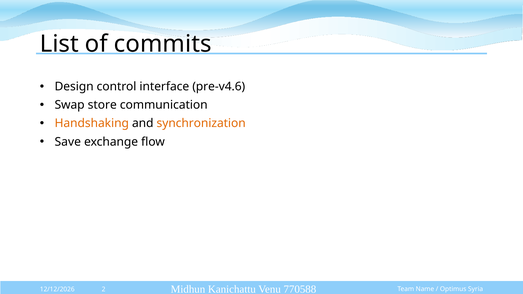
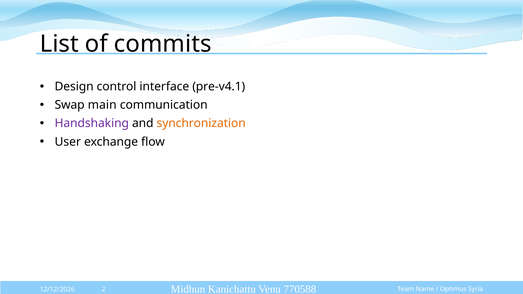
pre-v4.6: pre-v4.6 -> pre-v4.1
store: store -> main
Handshaking colour: orange -> purple
Save: Save -> User
